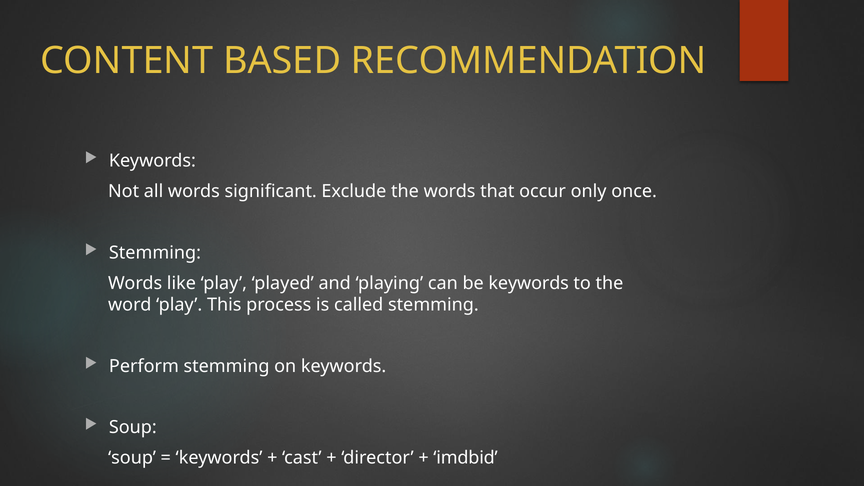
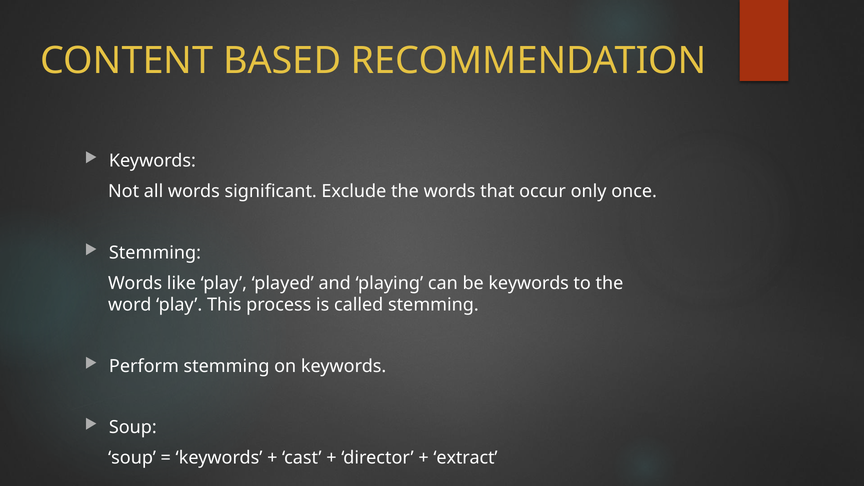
imdbid: imdbid -> extract
